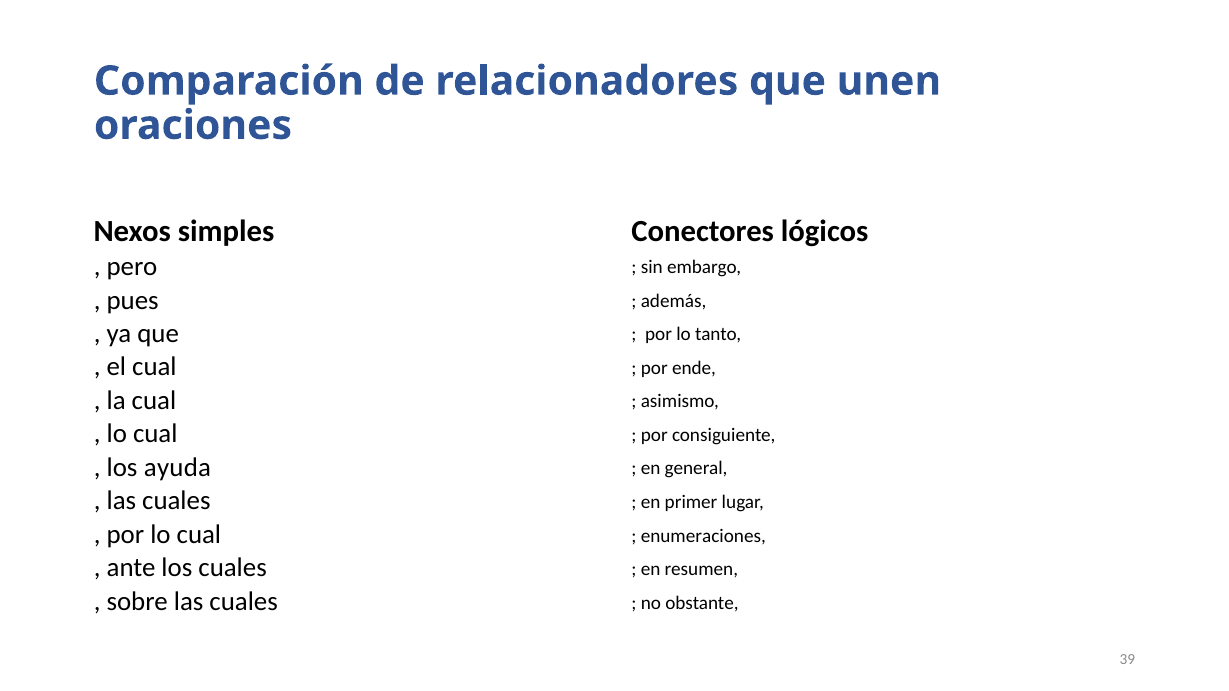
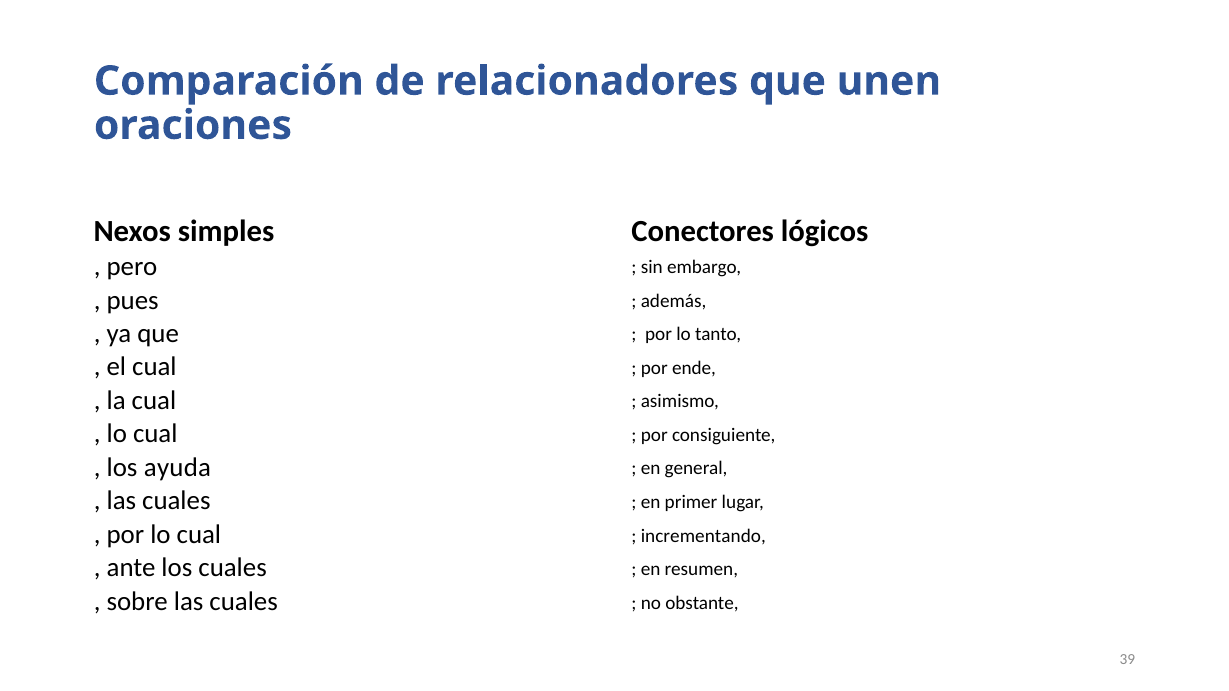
enumeraciones: enumeraciones -> incrementando
